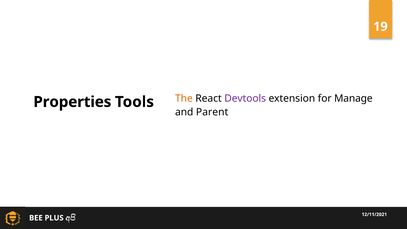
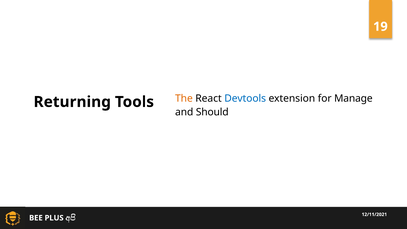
Properties: Properties -> Returning
Devtools colour: purple -> blue
Parent: Parent -> Should
